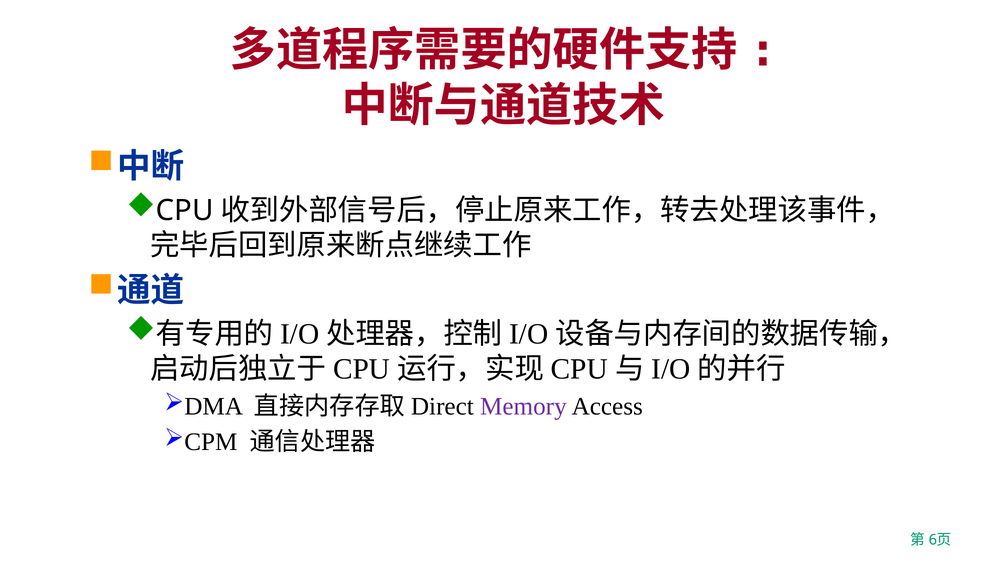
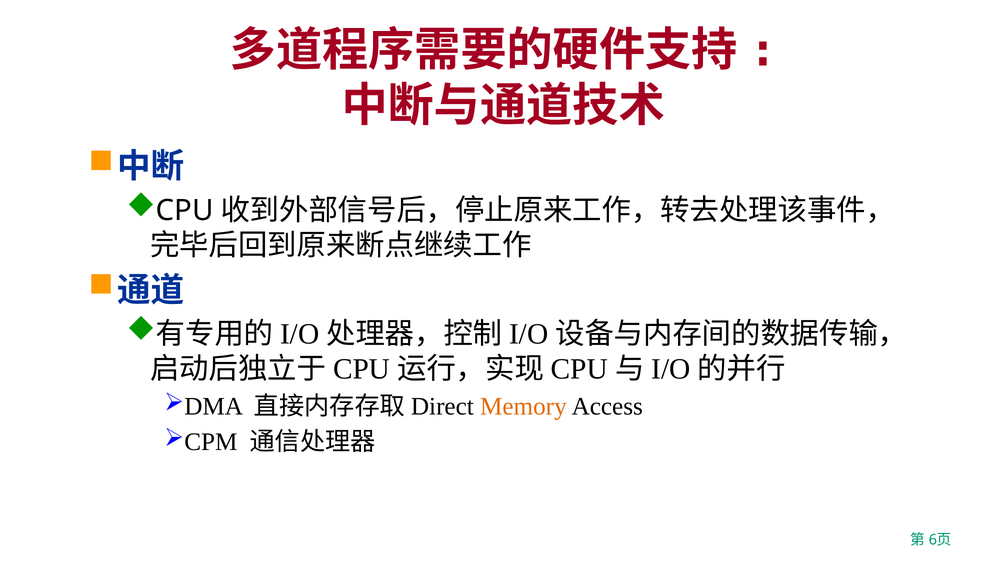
Memory colour: purple -> orange
